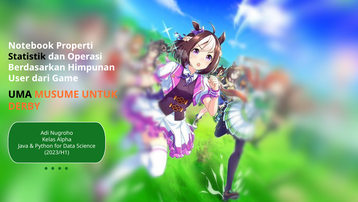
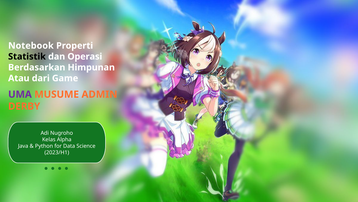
User: User -> Atau
UMA colour: black -> purple
UNTUK: UNTUK -> ADMIN
